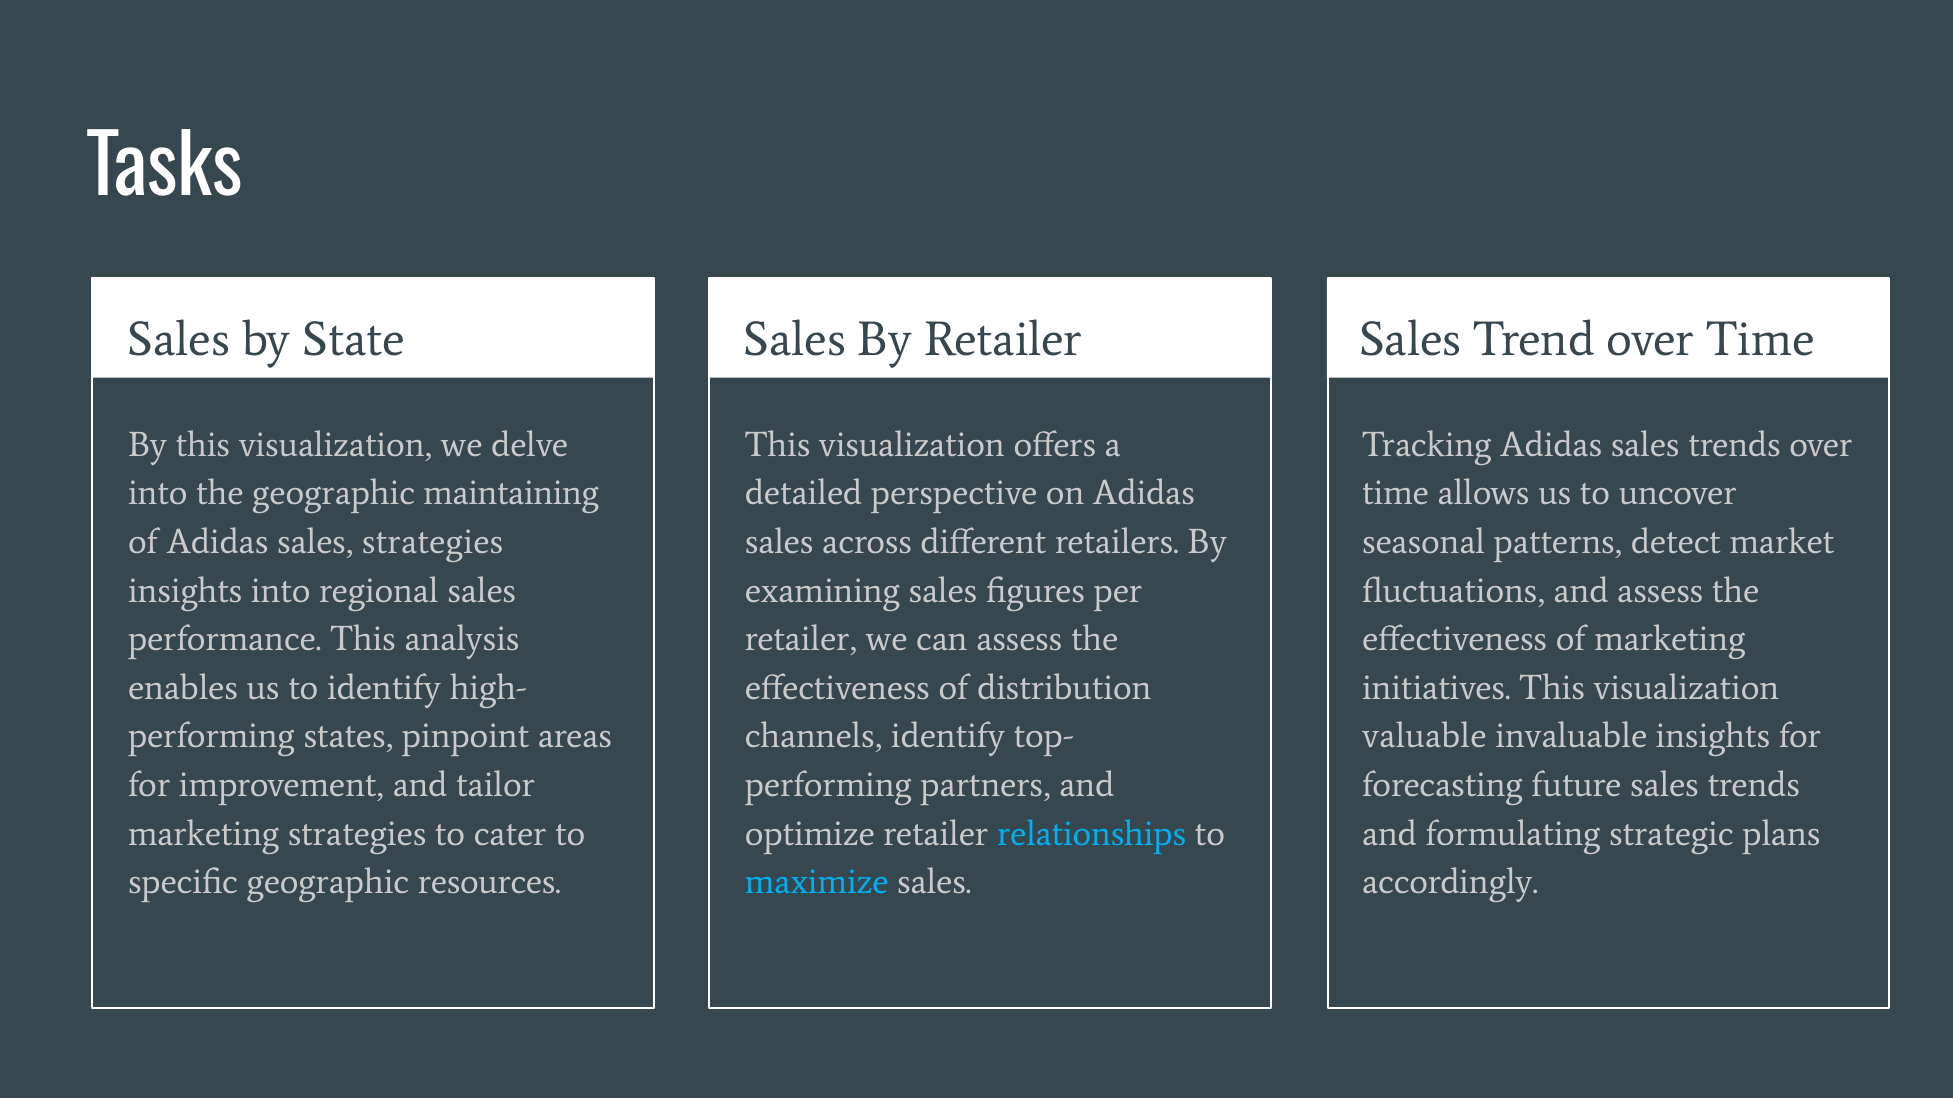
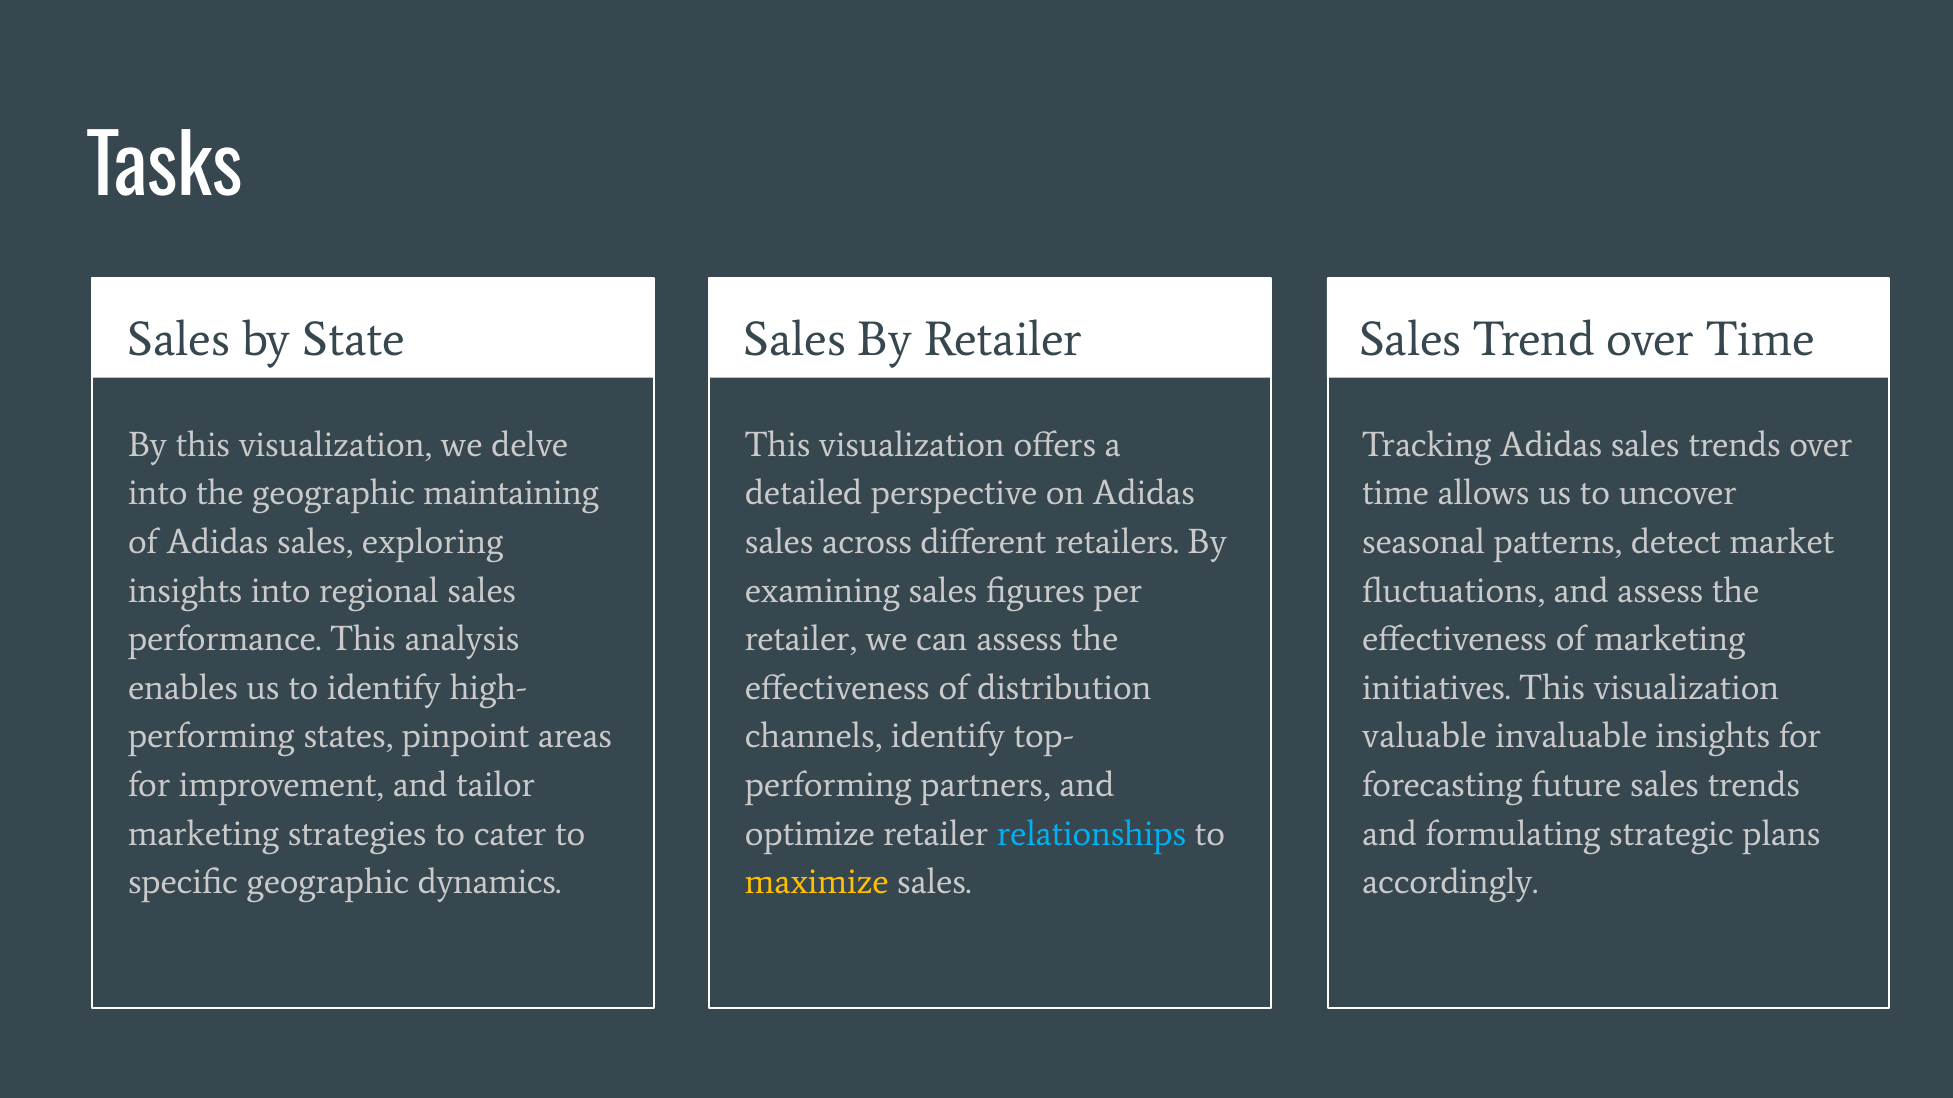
sales strategies: strategies -> exploring
resources: resources -> dynamics
maximize colour: light blue -> yellow
